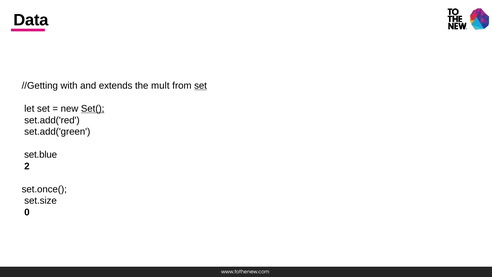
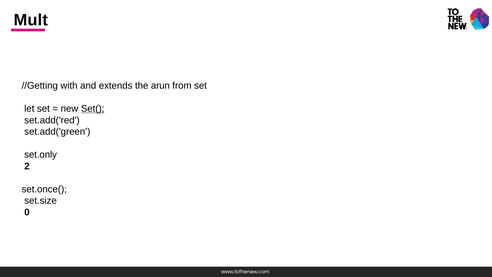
Data: Data -> Mult
mult: mult -> arun
set at (201, 86) underline: present -> none
set.blue: set.blue -> set.only
